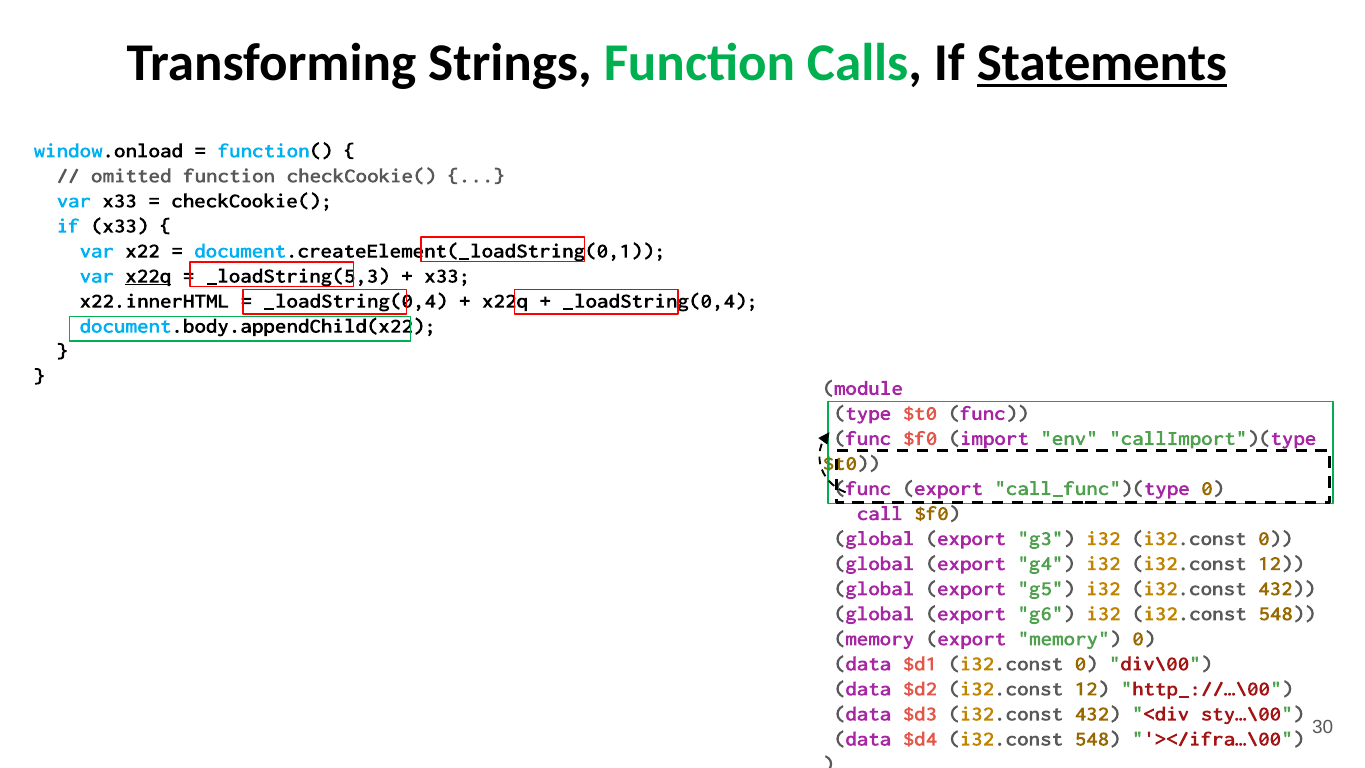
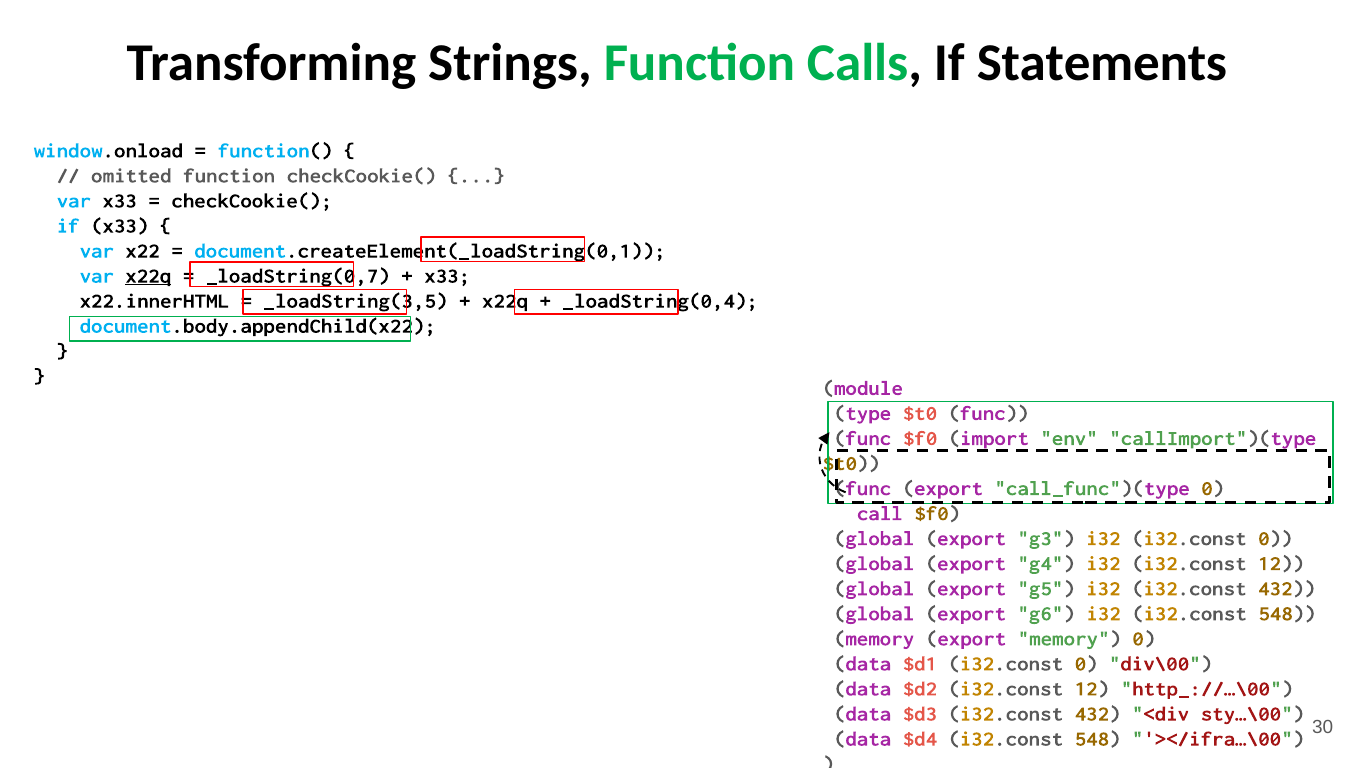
Statements underline: present -> none
_loadString(5,3: _loadString(5,3 -> _loadString(0,7
_loadString(0,4 at (356, 301): _loadString(0,4 -> _loadString(3,5
